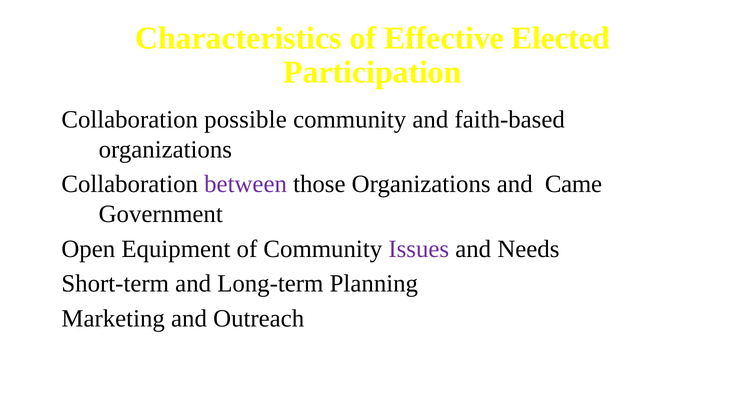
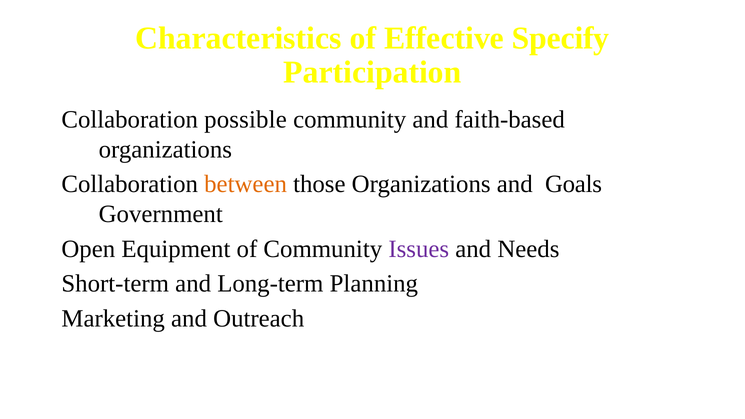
Elected: Elected -> Specify
between colour: purple -> orange
Came: Came -> Goals
